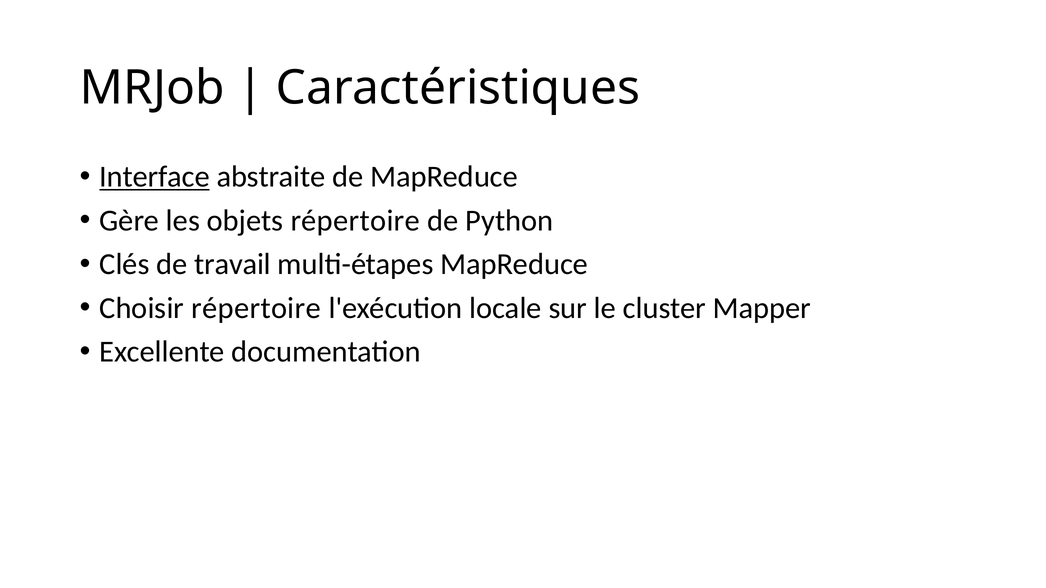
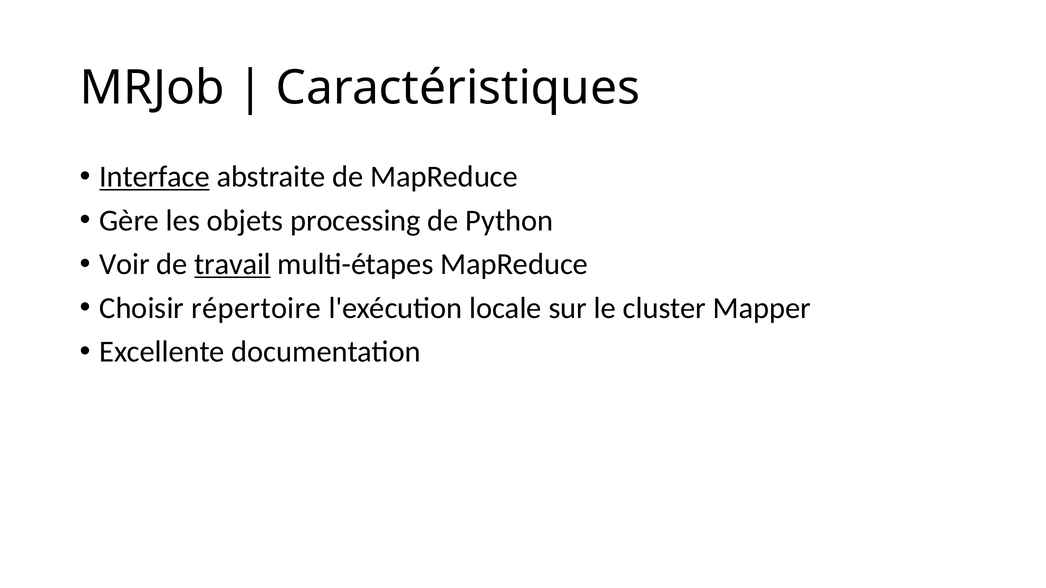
objets répertoire: répertoire -> processing
Clés: Clés -> Voir
travail underline: none -> present
